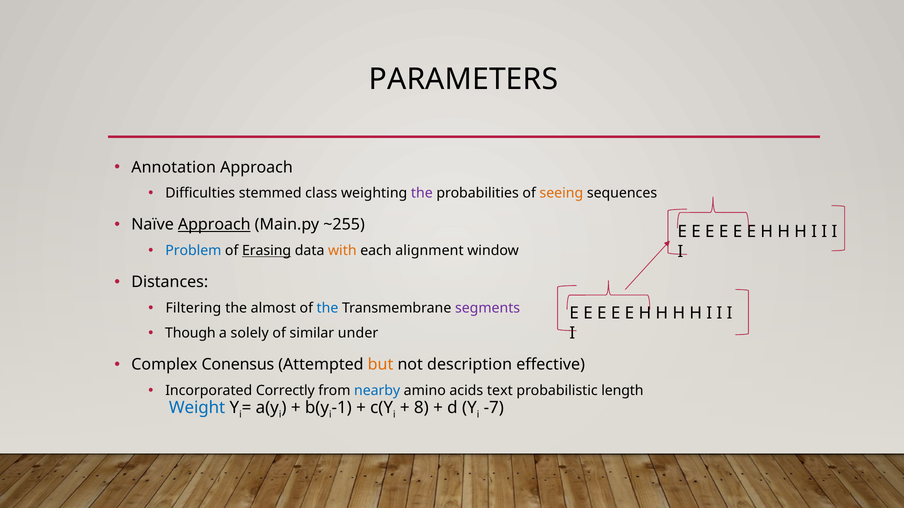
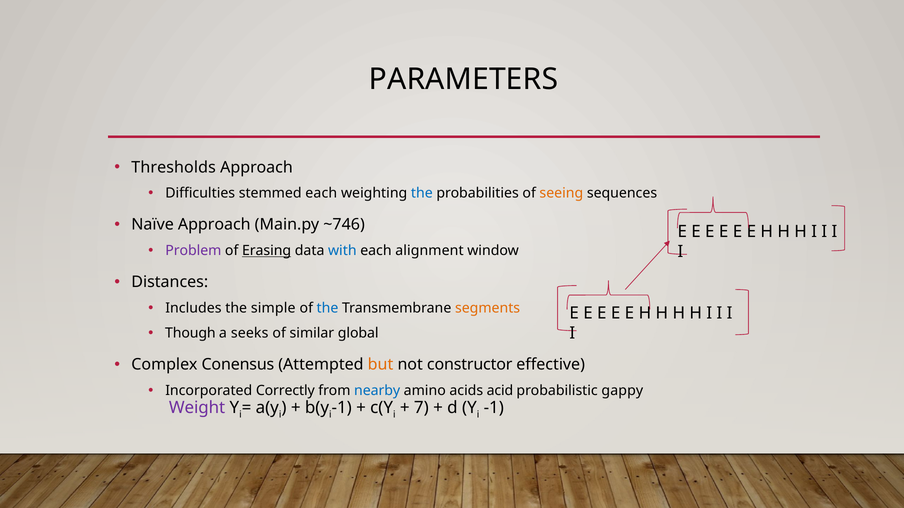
Annotation: Annotation -> Thresholds
stemmed class: class -> each
the at (422, 193) colour: purple -> blue
Approach at (214, 225) underline: present -> none
~255: ~255 -> ~746
Problem colour: blue -> purple
with colour: orange -> blue
Filtering: Filtering -> Includes
almost: almost -> simple
segments colour: purple -> orange
solely: solely -> seeks
under: under -> global
description: description -> constructor
text: text -> acid
length: length -> gappy
Weight colour: blue -> purple
8: 8 -> 7
-7 at (494, 408): -7 -> -1
